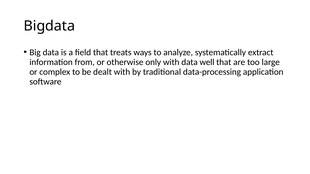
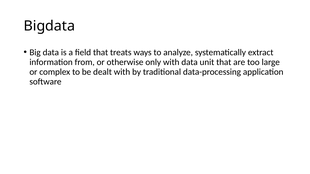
well: well -> unit
